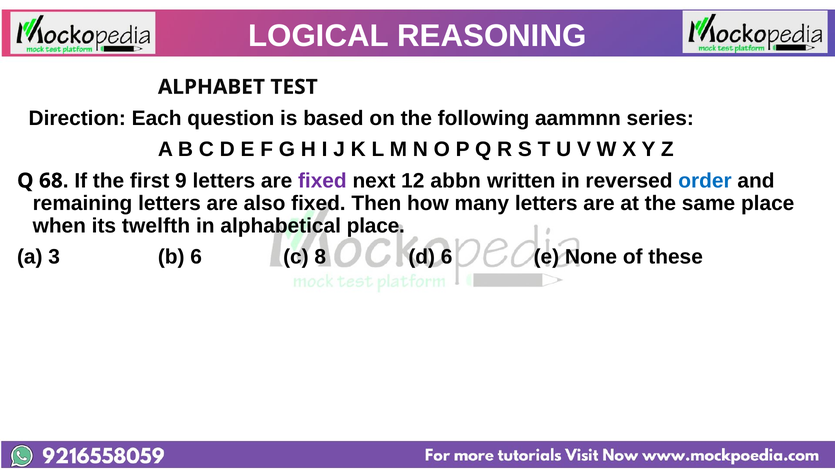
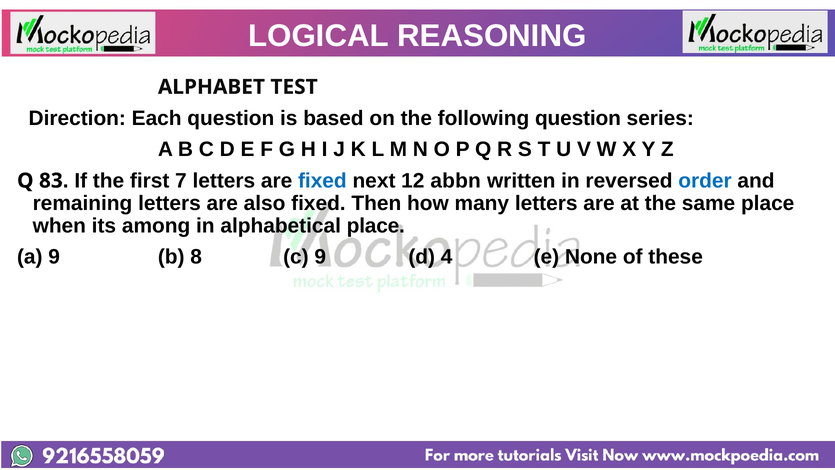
following aammnn: aammnn -> question
68: 68 -> 83
9: 9 -> 7
fixed at (322, 181) colour: purple -> blue
twelfth: twelfth -> among
a 3: 3 -> 9
b 6: 6 -> 8
c 8: 8 -> 9
d 6: 6 -> 4
